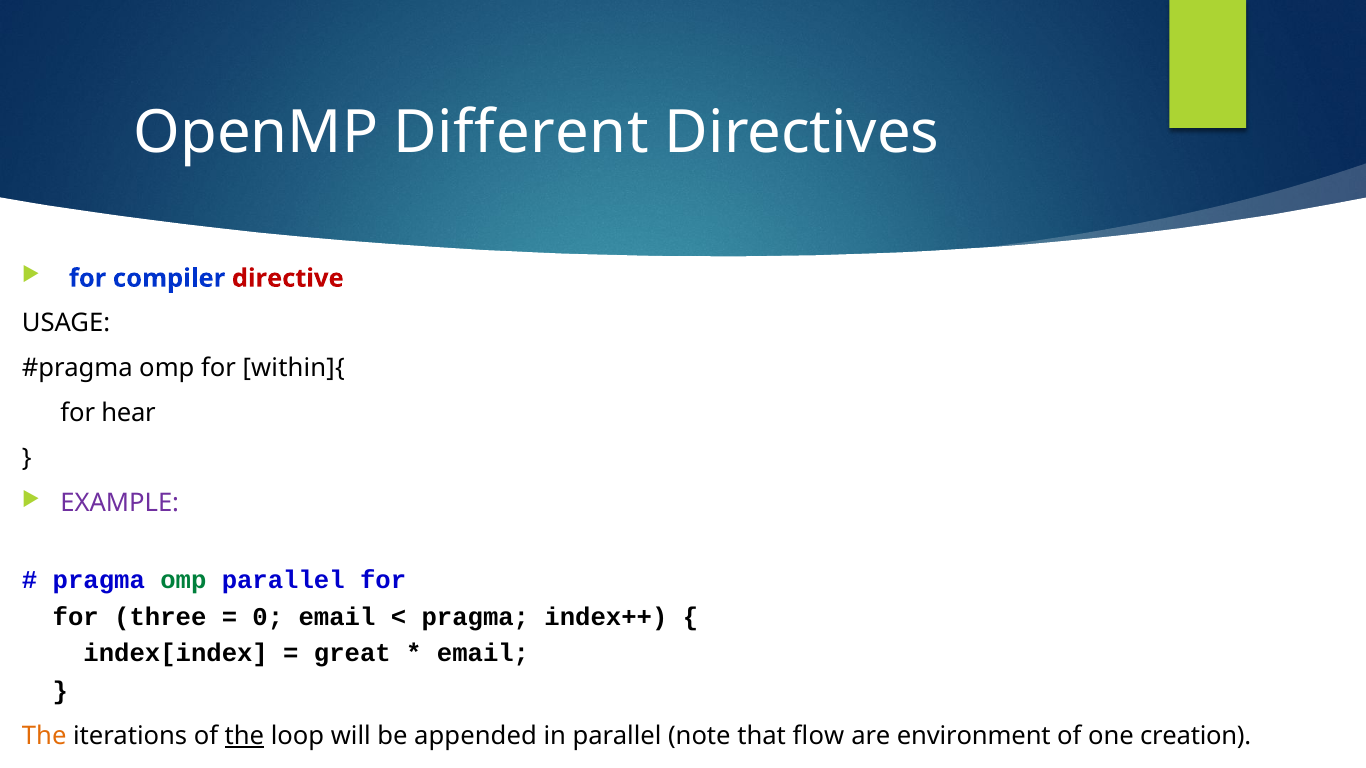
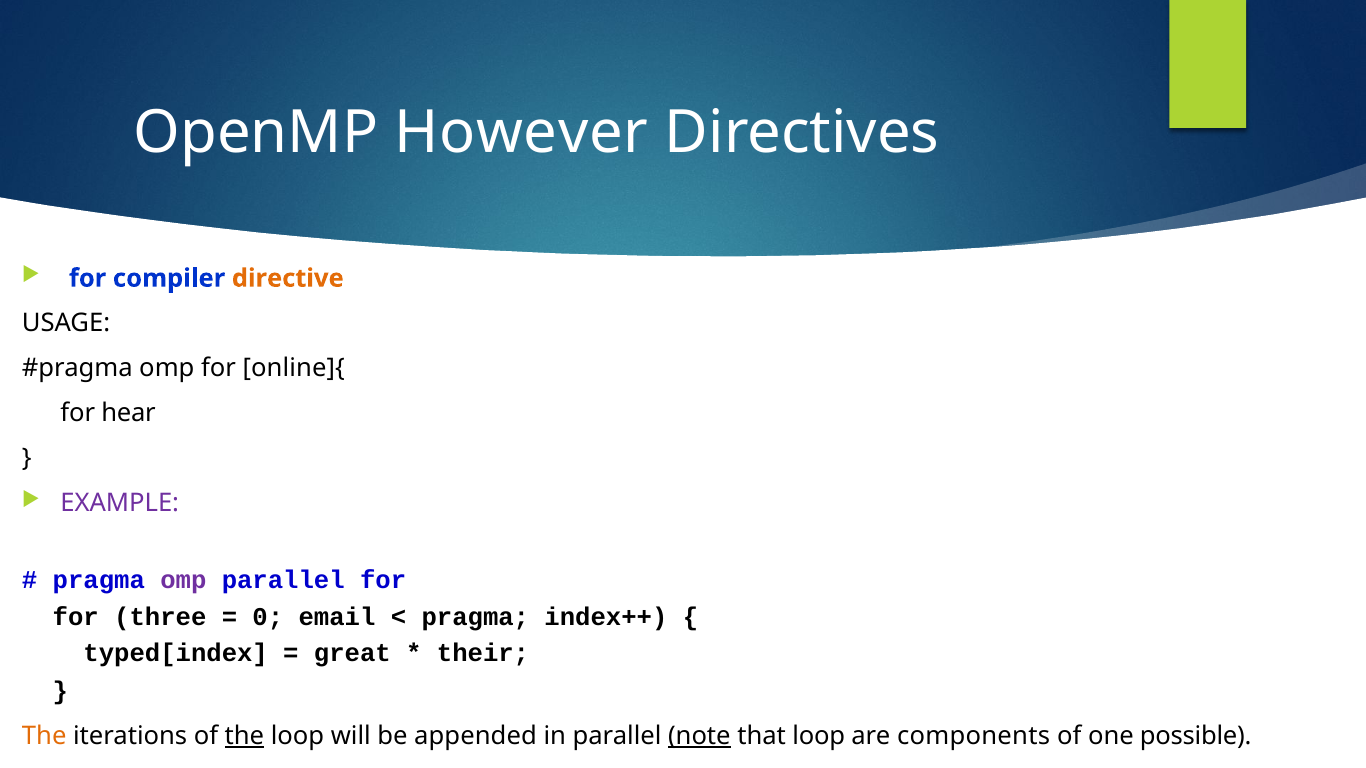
Different: Different -> However
directive colour: red -> orange
within]{: within]{ -> online]{
omp at (183, 580) colour: green -> purple
index[index: index[index -> typed[index
email at (483, 653): email -> their
note underline: none -> present
that flow: flow -> loop
environment: environment -> components
creation: creation -> possible
